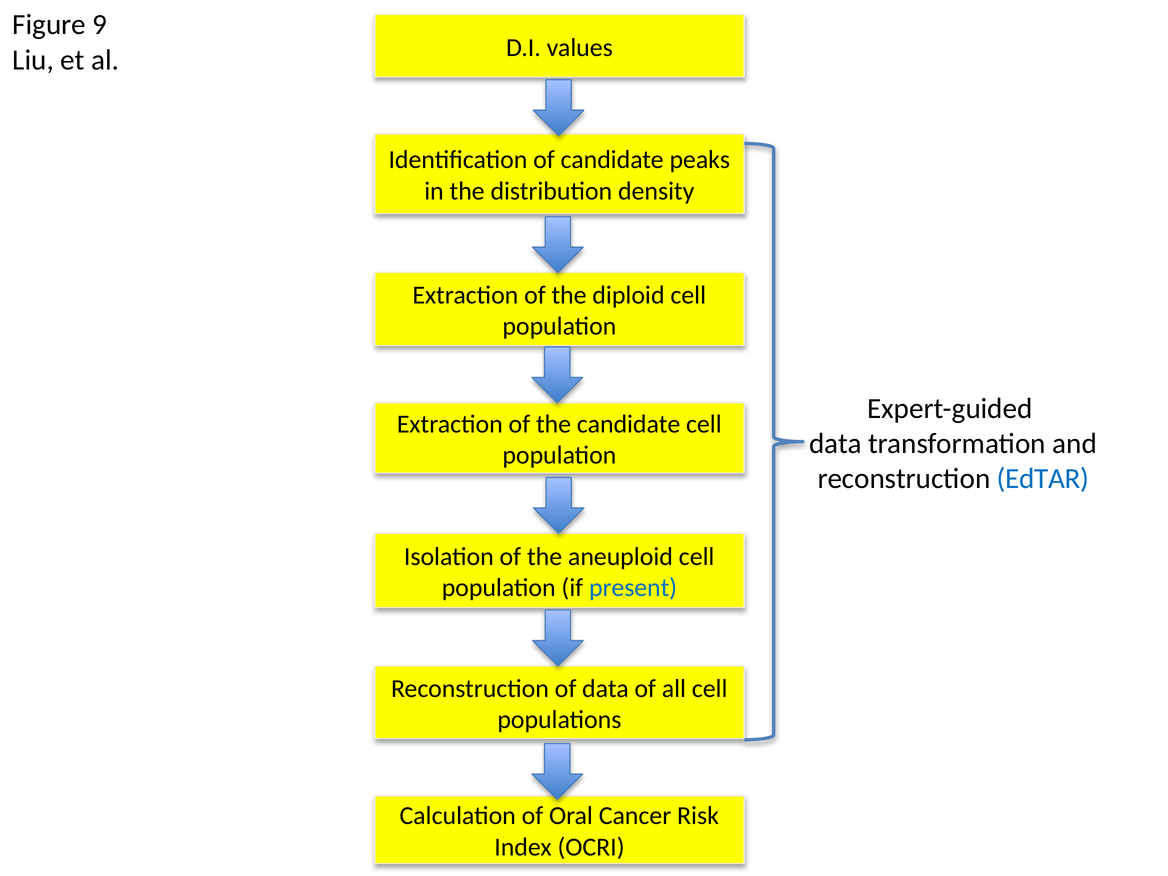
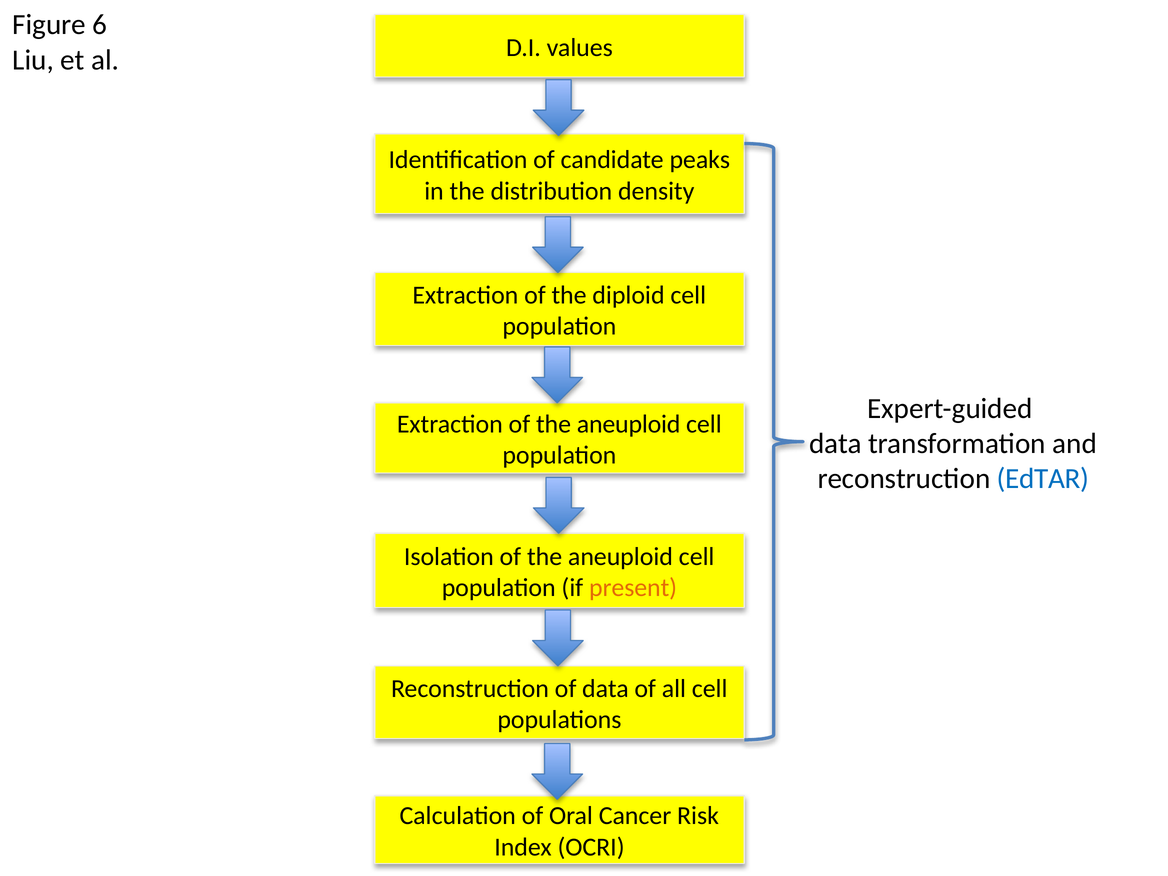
9: 9 -> 6
Extraction of the candidate: candidate -> aneuploid
present colour: blue -> orange
